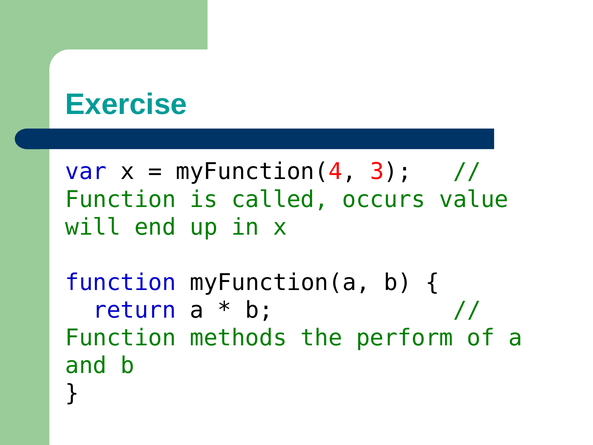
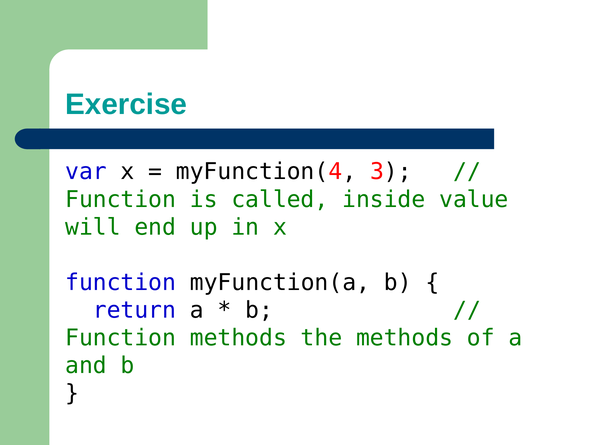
occurs: occurs -> inside
the perform: perform -> methods
